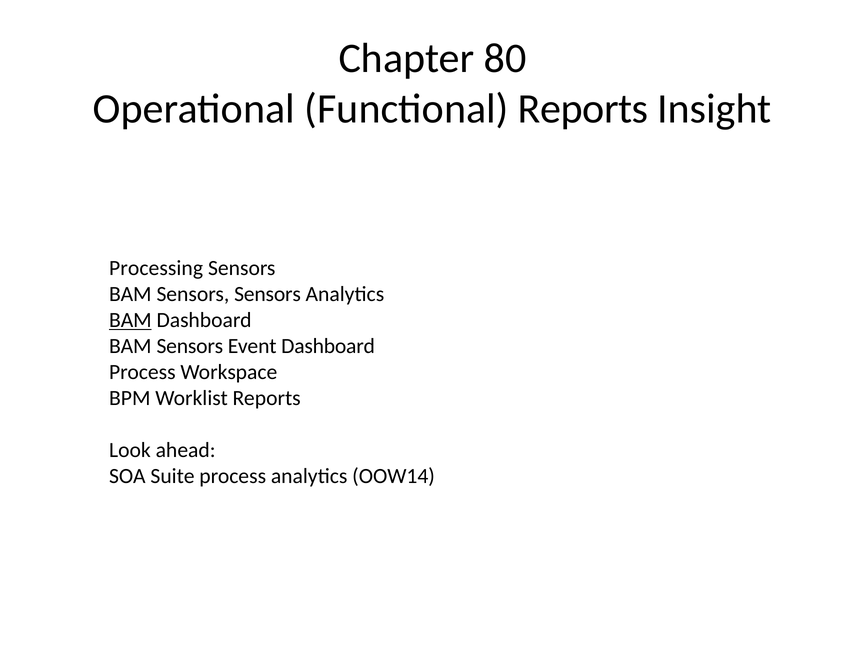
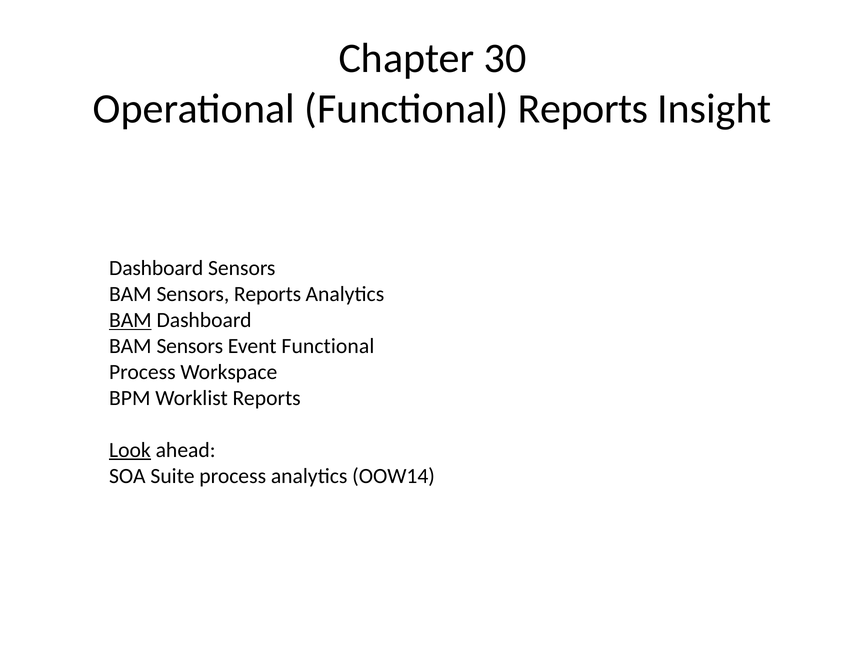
80: 80 -> 30
Processing at (156, 268): Processing -> Dashboard
Sensors Sensors: Sensors -> Reports
Event Dashboard: Dashboard -> Functional
Look underline: none -> present
